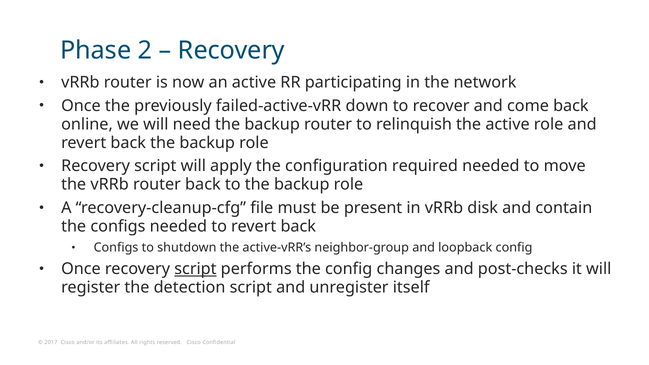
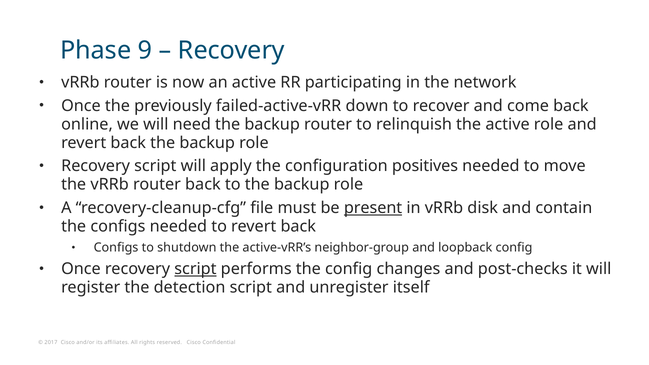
2: 2 -> 9
required: required -> positives
present underline: none -> present
